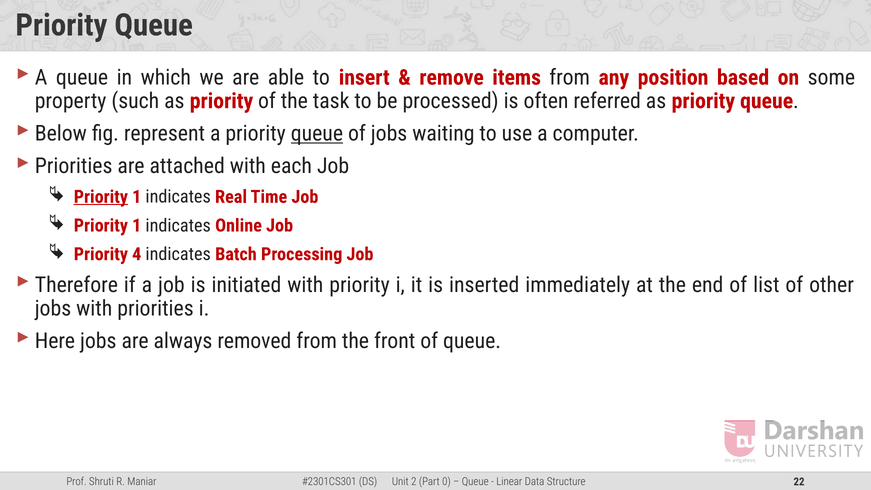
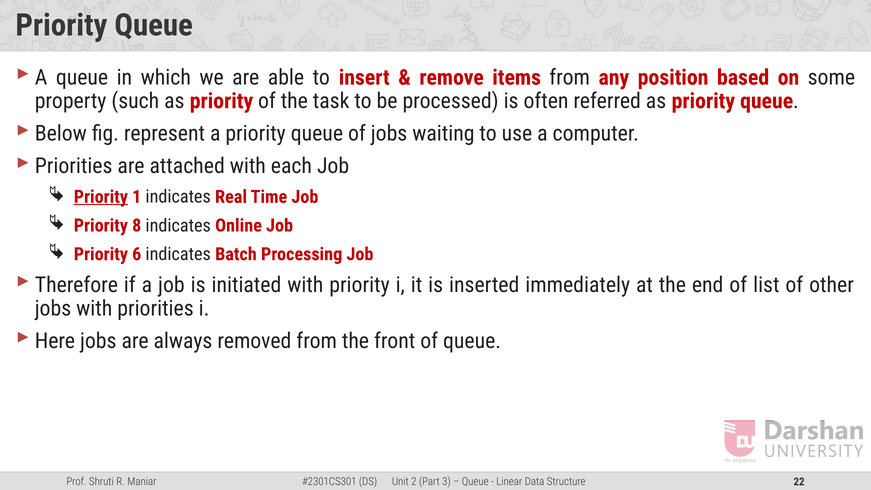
queue at (317, 134) underline: present -> none
1 at (137, 225): 1 -> 8
4: 4 -> 6
0: 0 -> 3
